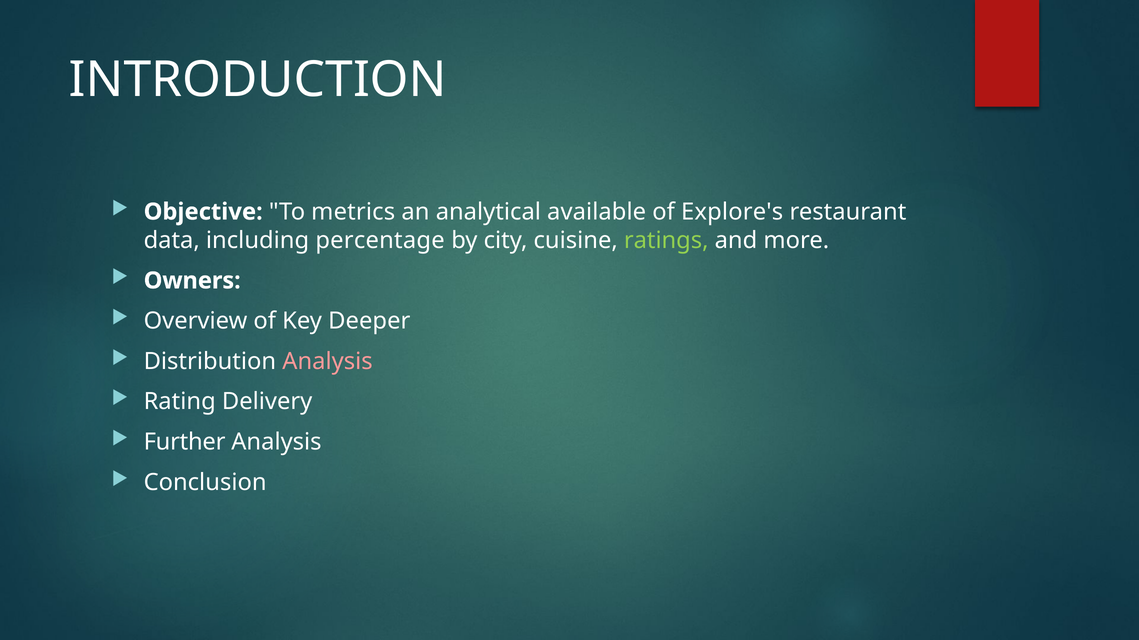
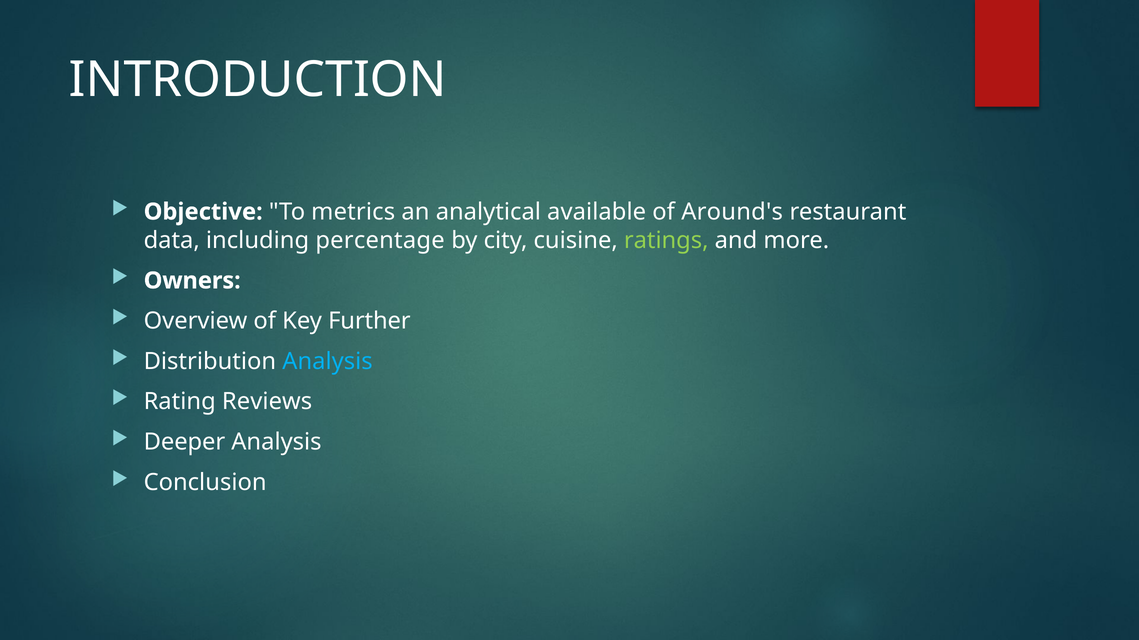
Explore's: Explore's -> Around's
Deeper: Deeper -> Further
Analysis at (327, 362) colour: pink -> light blue
Delivery: Delivery -> Reviews
Further: Further -> Deeper
